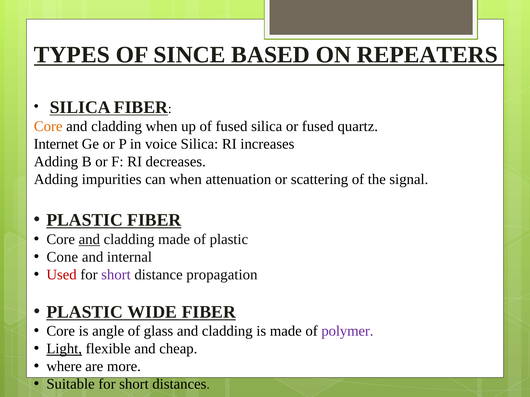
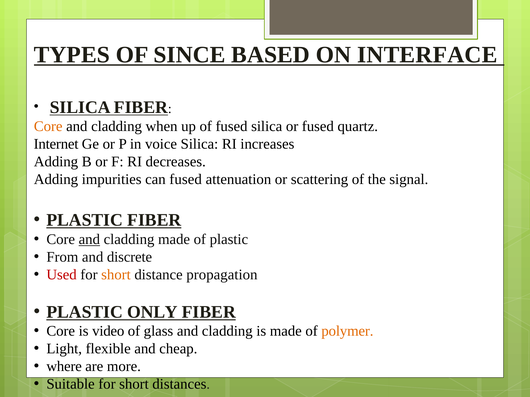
REPEATERS: REPEATERS -> INTERFACE
can when: when -> fused
Cone: Cone -> From
internal: internal -> discrete
short at (116, 275) colour: purple -> orange
WIDE: WIDE -> ONLY
angle: angle -> video
polymer colour: purple -> orange
Light underline: present -> none
